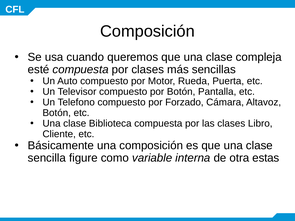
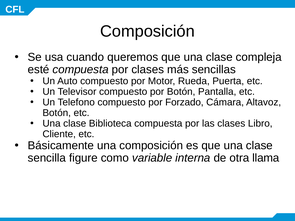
estas: estas -> llama
